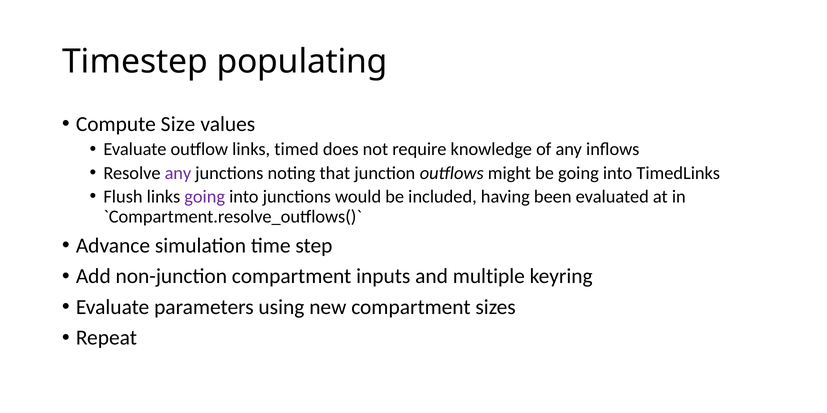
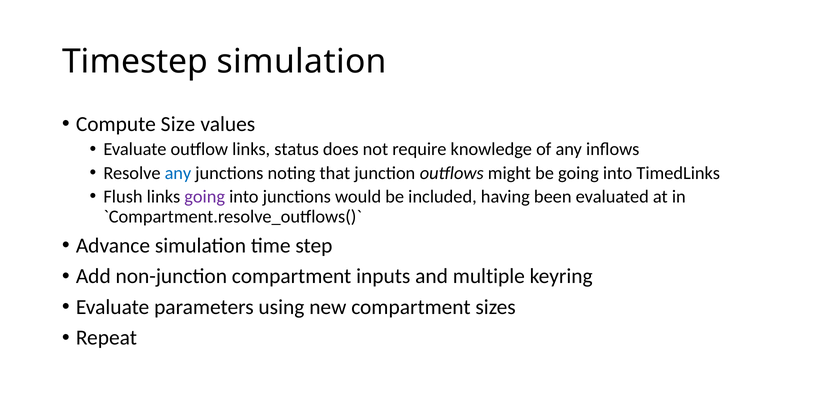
Timestep populating: populating -> simulation
timed: timed -> status
any at (178, 173) colour: purple -> blue
